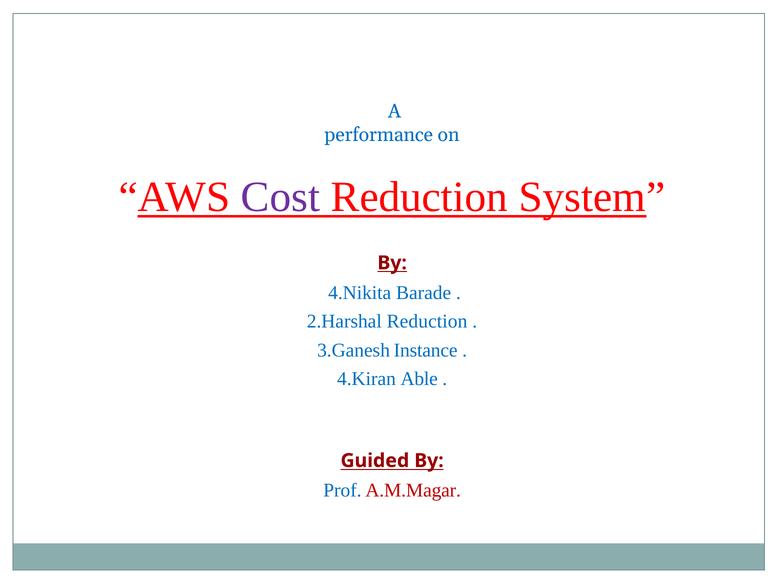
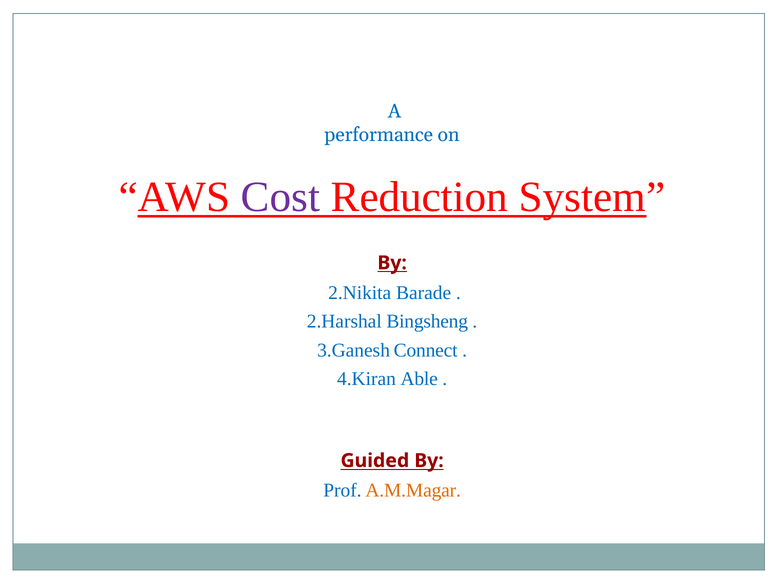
4.Nikita: 4.Nikita -> 2.Nikita
2.Harshal Reduction: Reduction -> Bingsheng
Instance: Instance -> Connect
A.M.Magar colour: red -> orange
